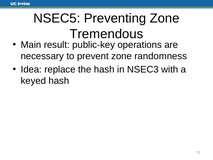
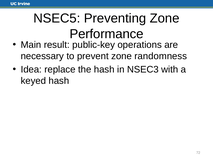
Tremendous: Tremendous -> Performance
